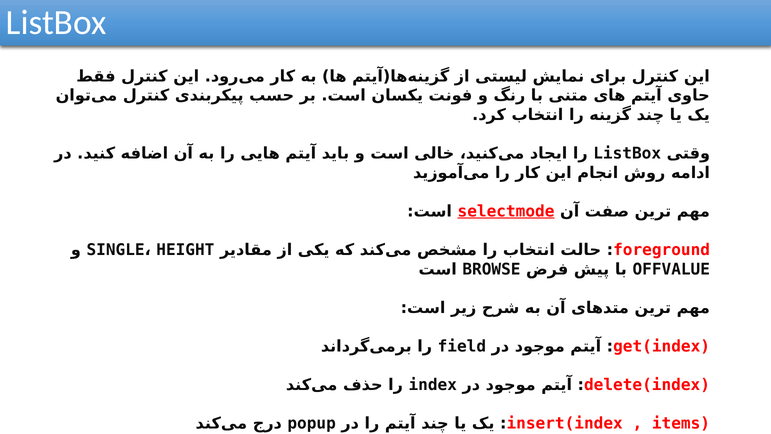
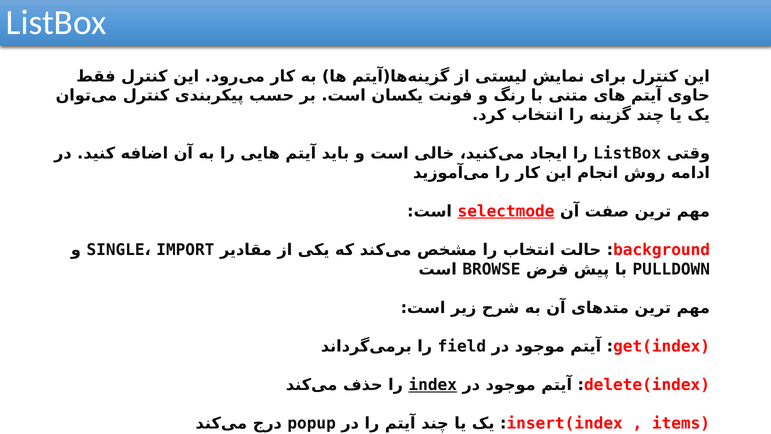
HEIGHT: HEIGHT -> IMPORT
foreground: foreground -> background
OFFVALUE: OFFVALUE -> PULLDOWN
index underline: none -> present
